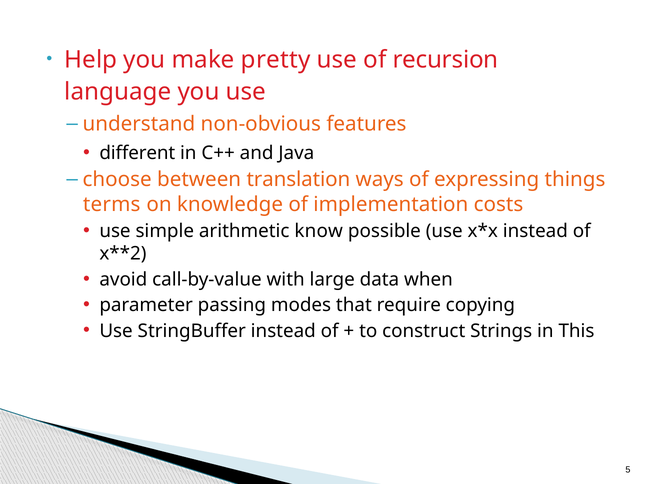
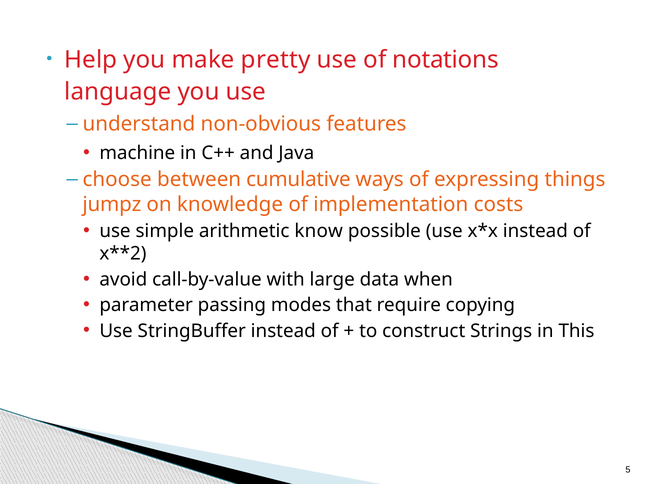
recursion: recursion -> notations
different: different -> machine
translation: translation -> cumulative
terms: terms -> jumpz
